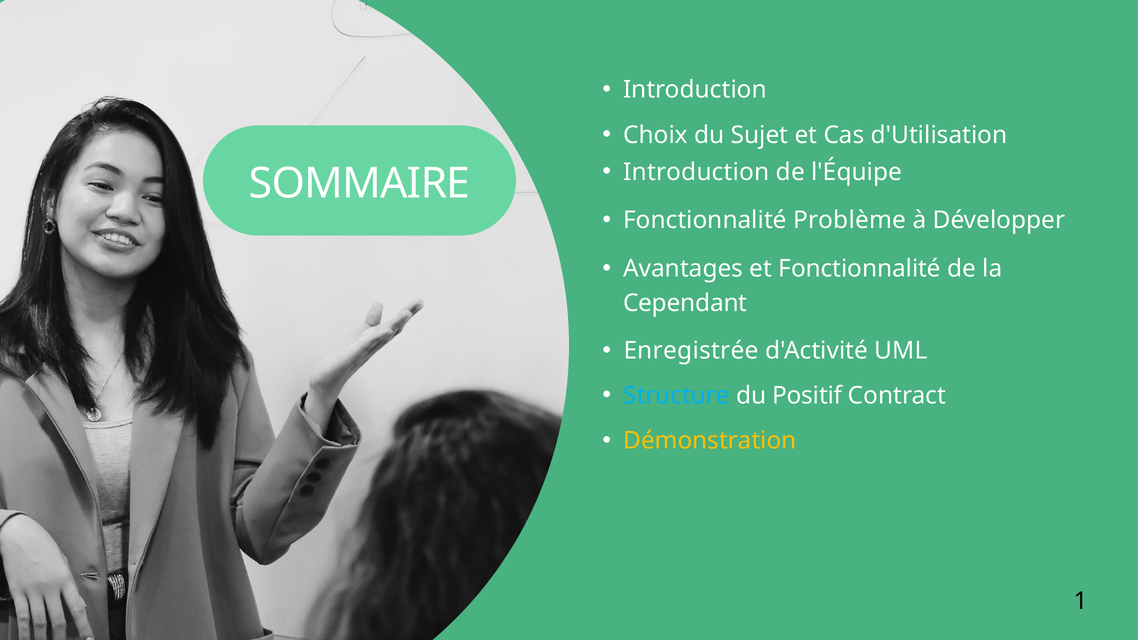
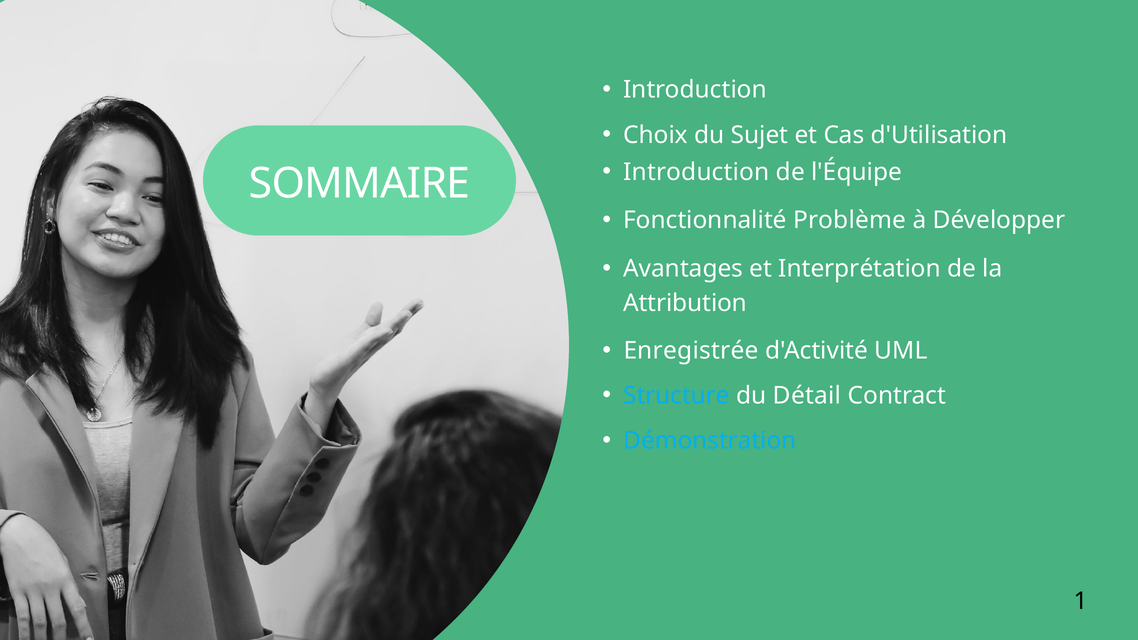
et Fonctionnalité: Fonctionnalité -> Interprétation
Cependant: Cependant -> Attribution
Positif: Positif -> Détail
Démonstration colour: yellow -> light blue
